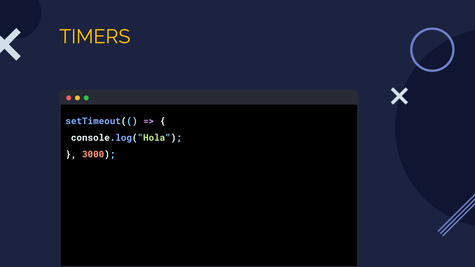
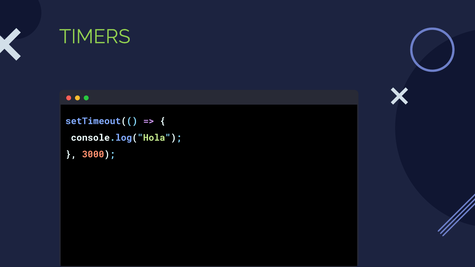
TIMERS colour: yellow -> light green
